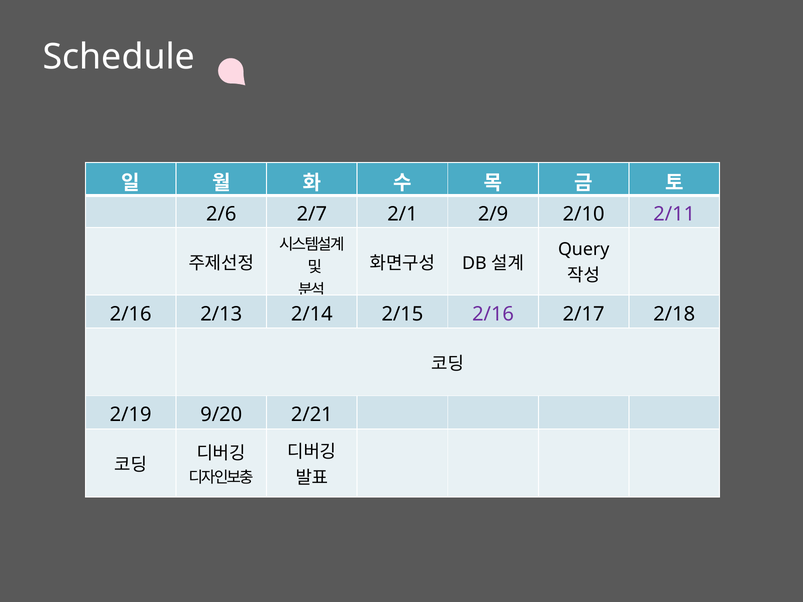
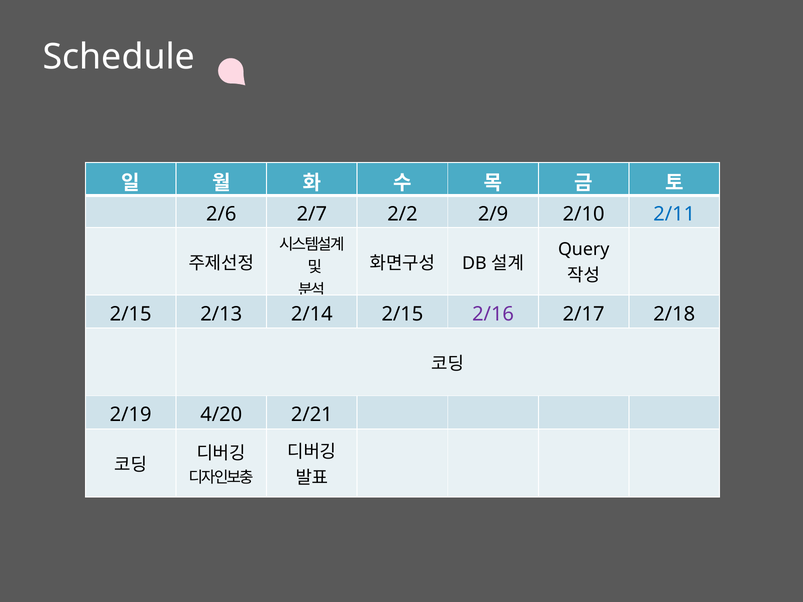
2/1: 2/1 -> 2/2
2/11 colour: purple -> blue
2/16 at (131, 314): 2/16 -> 2/15
9/20: 9/20 -> 4/20
